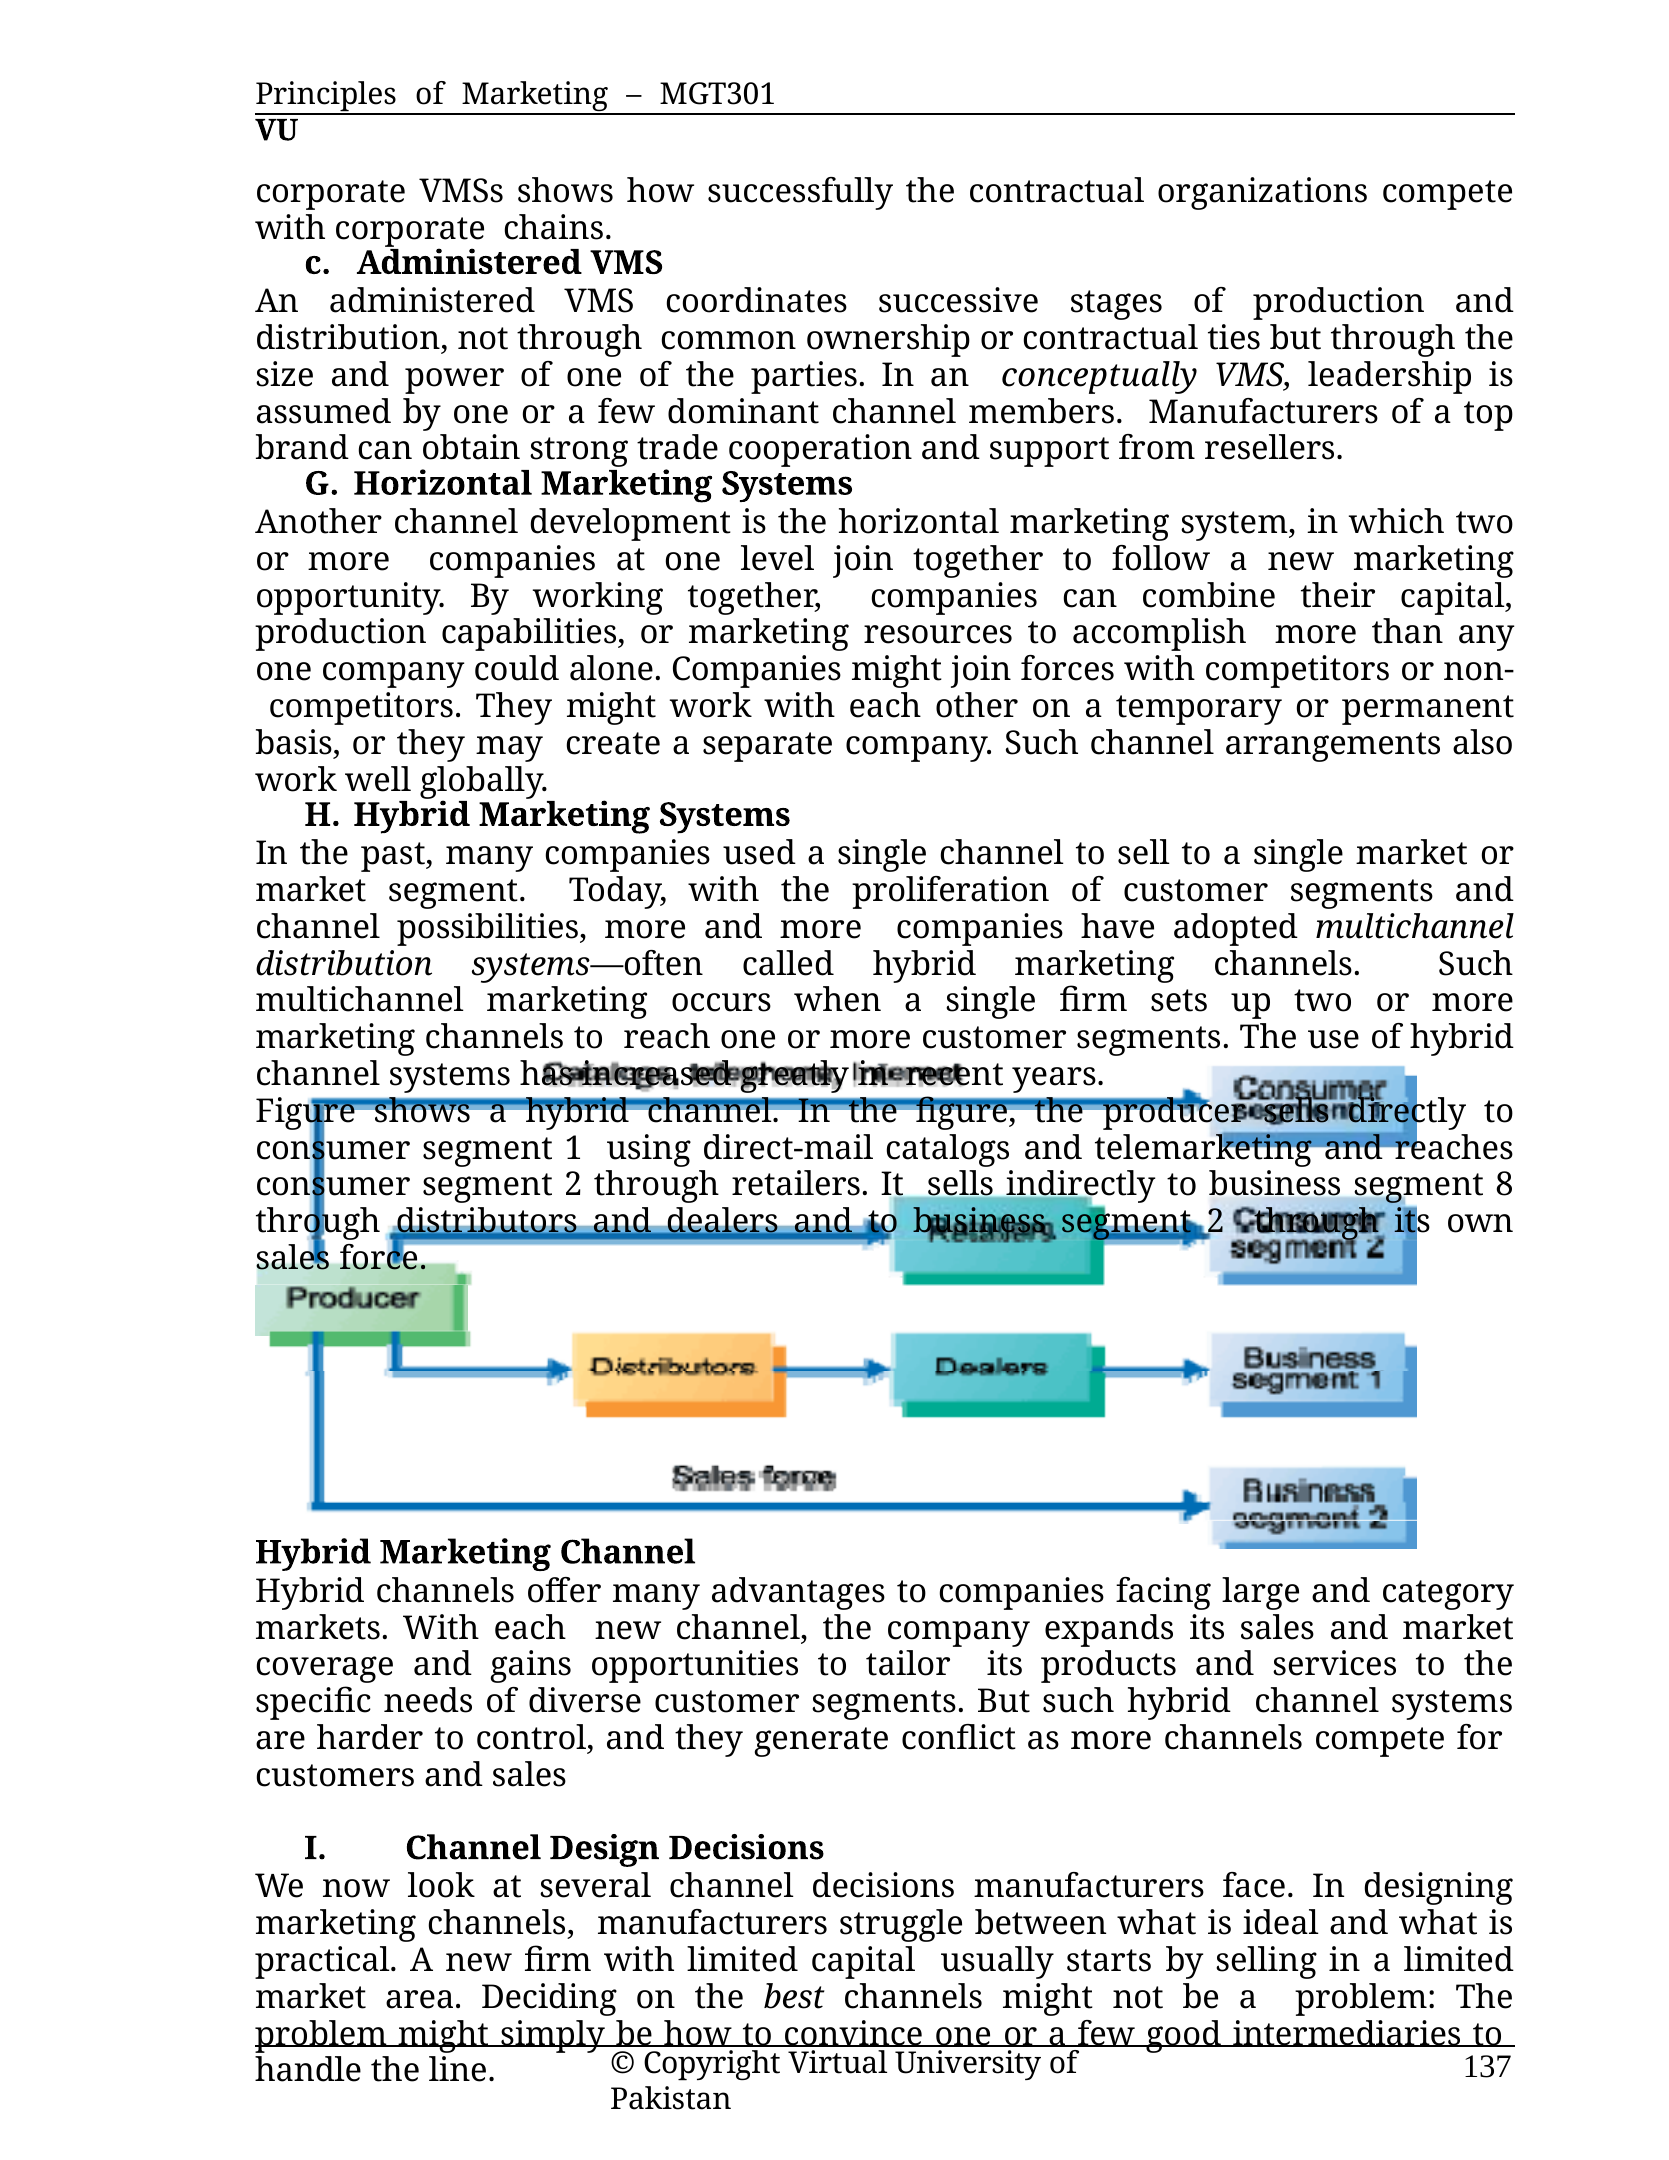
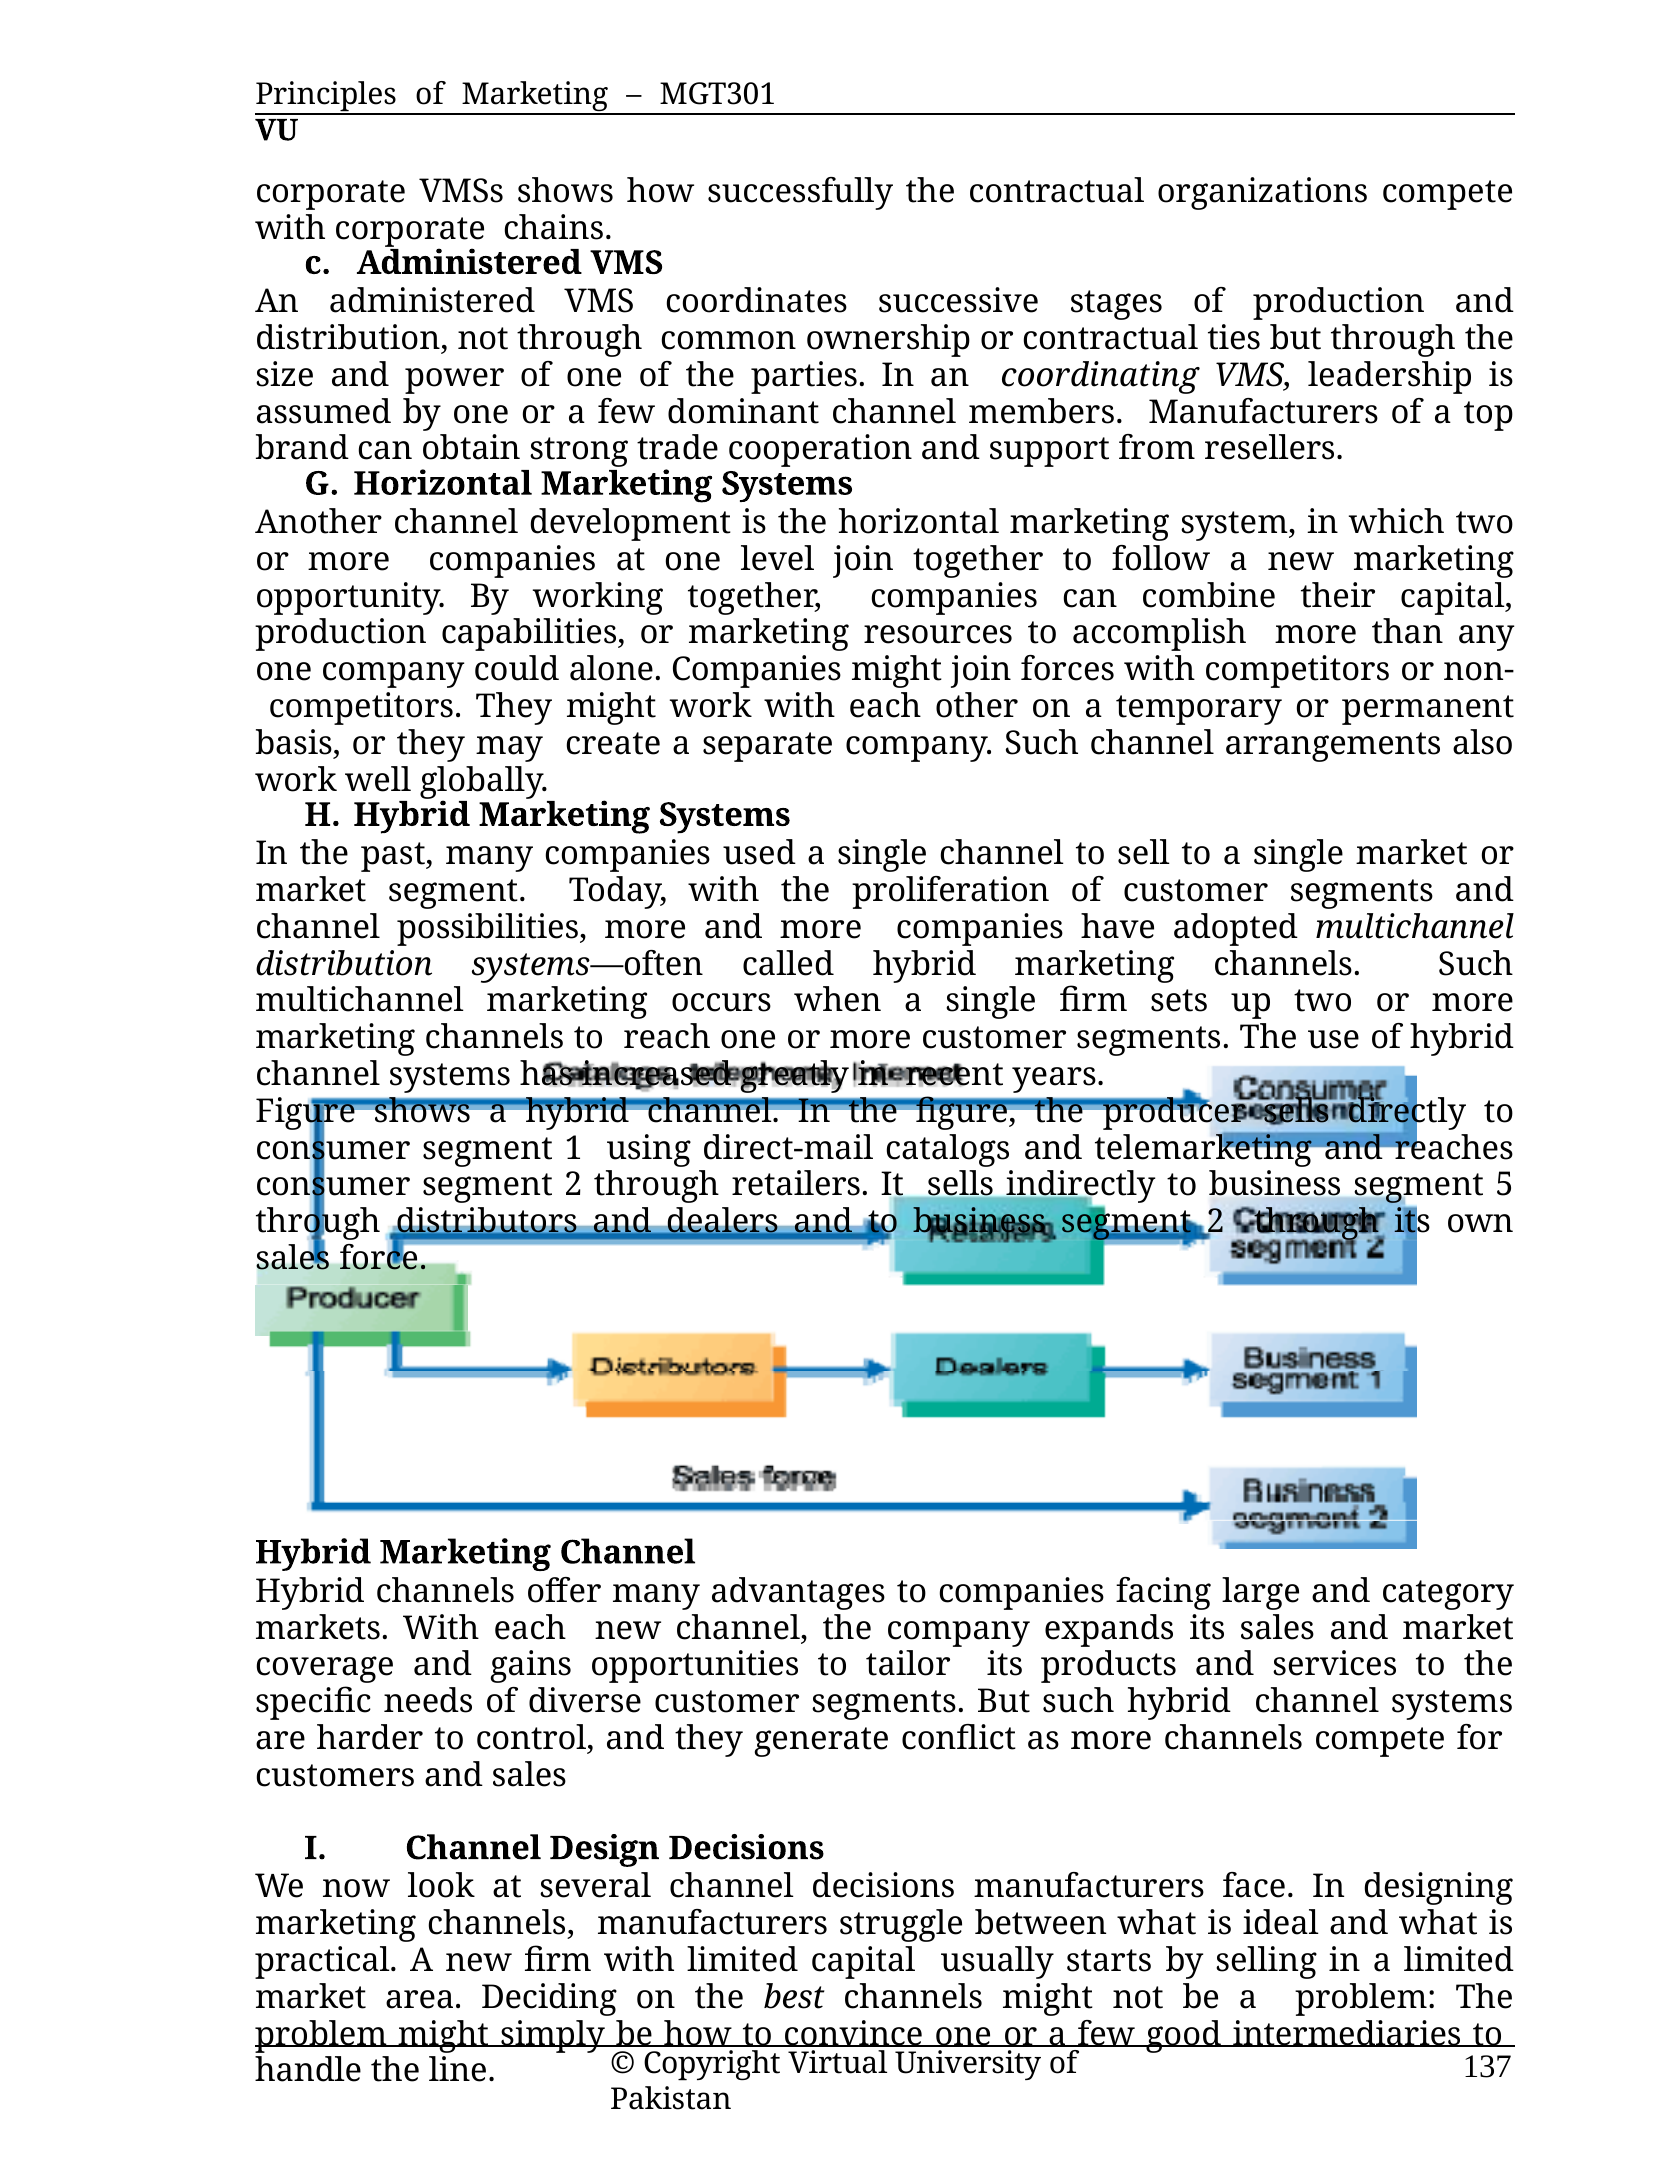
conceptually: conceptually -> coordinating
8: 8 -> 5
